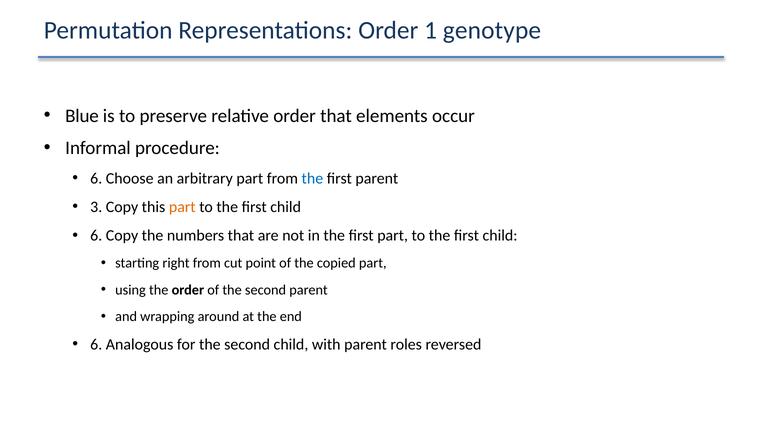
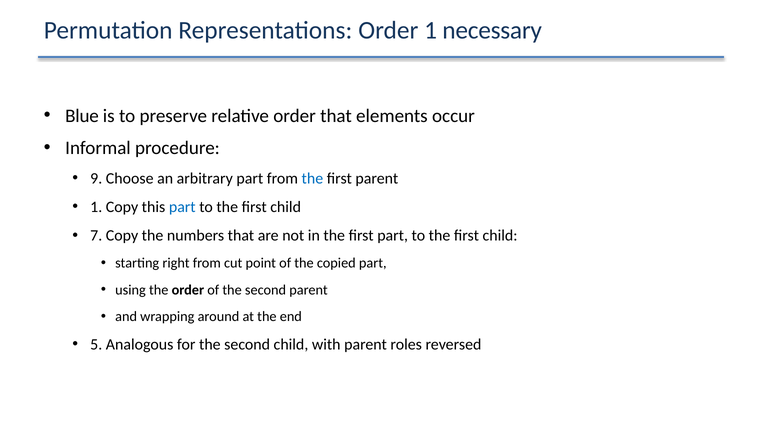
genotype: genotype -> necessary
6 at (96, 178): 6 -> 9
3 at (96, 207): 3 -> 1
part at (182, 207) colour: orange -> blue
6 at (96, 235): 6 -> 7
6 at (96, 344): 6 -> 5
